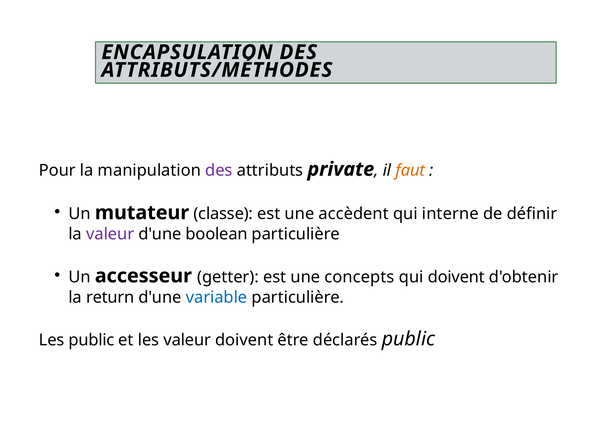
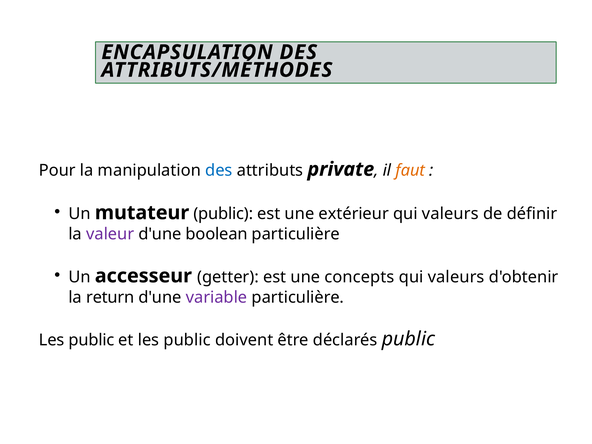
des at (219, 170) colour: purple -> blue
mutateur classe: classe -> public
accèdent: accèdent -> extérieur
interne at (450, 214): interne -> valeurs
doivent at (456, 277): doivent -> valeurs
variable colour: blue -> purple
et les valeur: valeur -> public
